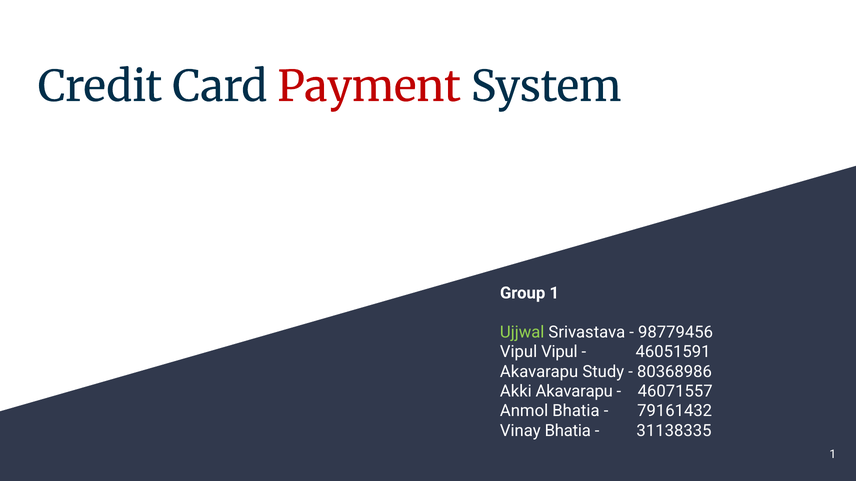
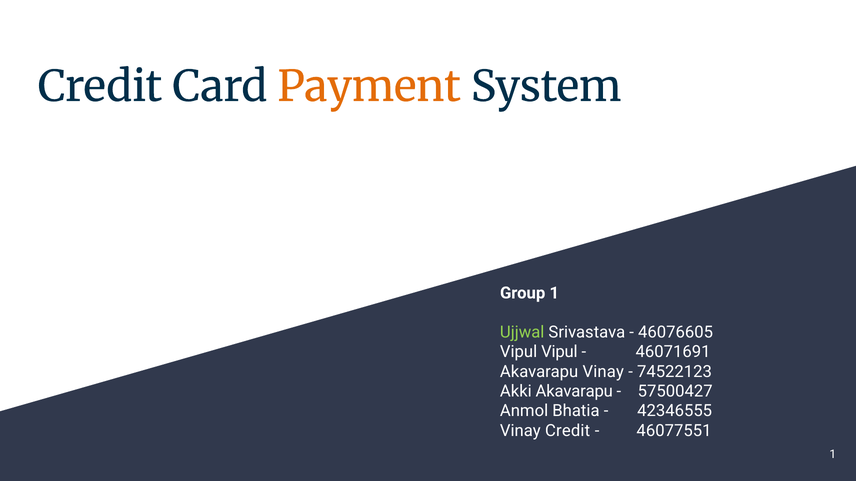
Payment colour: red -> orange
98779456: 98779456 -> 46076605
46051591: 46051591 -> 46071691
Akavarapu Study: Study -> Vinay
80368986: 80368986 -> 74522123
46071557: 46071557 -> 57500427
79161432: 79161432 -> 42346555
Vinay Bhatia: Bhatia -> Credit
31138335: 31138335 -> 46077551
